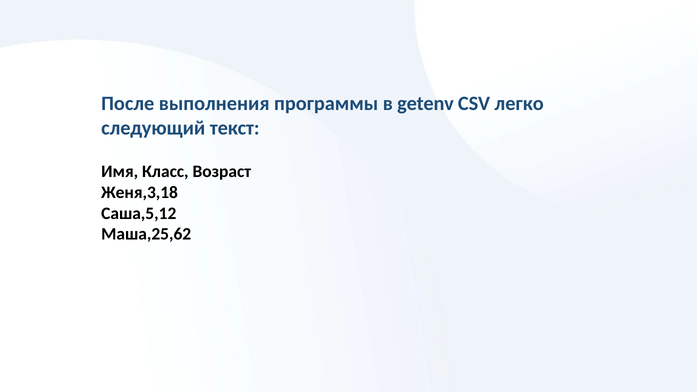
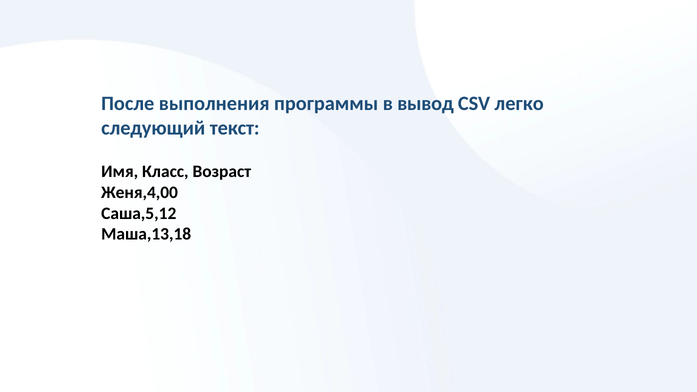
getenv: getenv -> вывод
Женя,3,18: Женя,3,18 -> Женя,4,00
Маша,25,62: Маша,25,62 -> Маша,13,18
